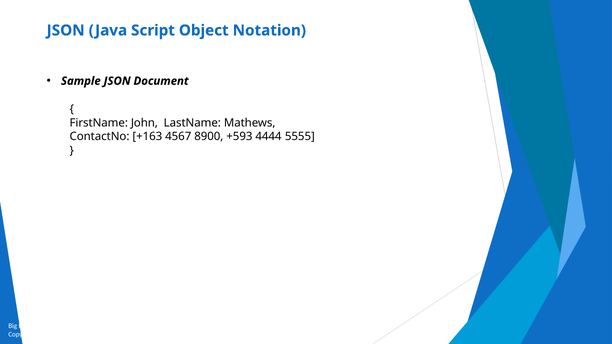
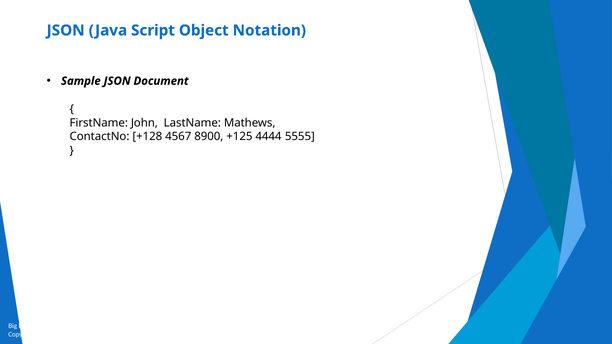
+163: +163 -> +128
+593: +593 -> +125
